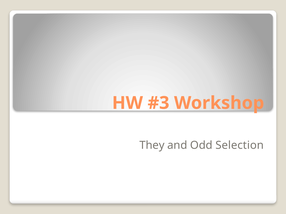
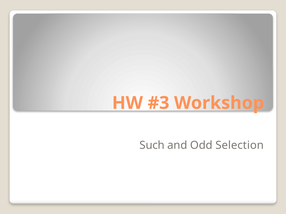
They: They -> Such
